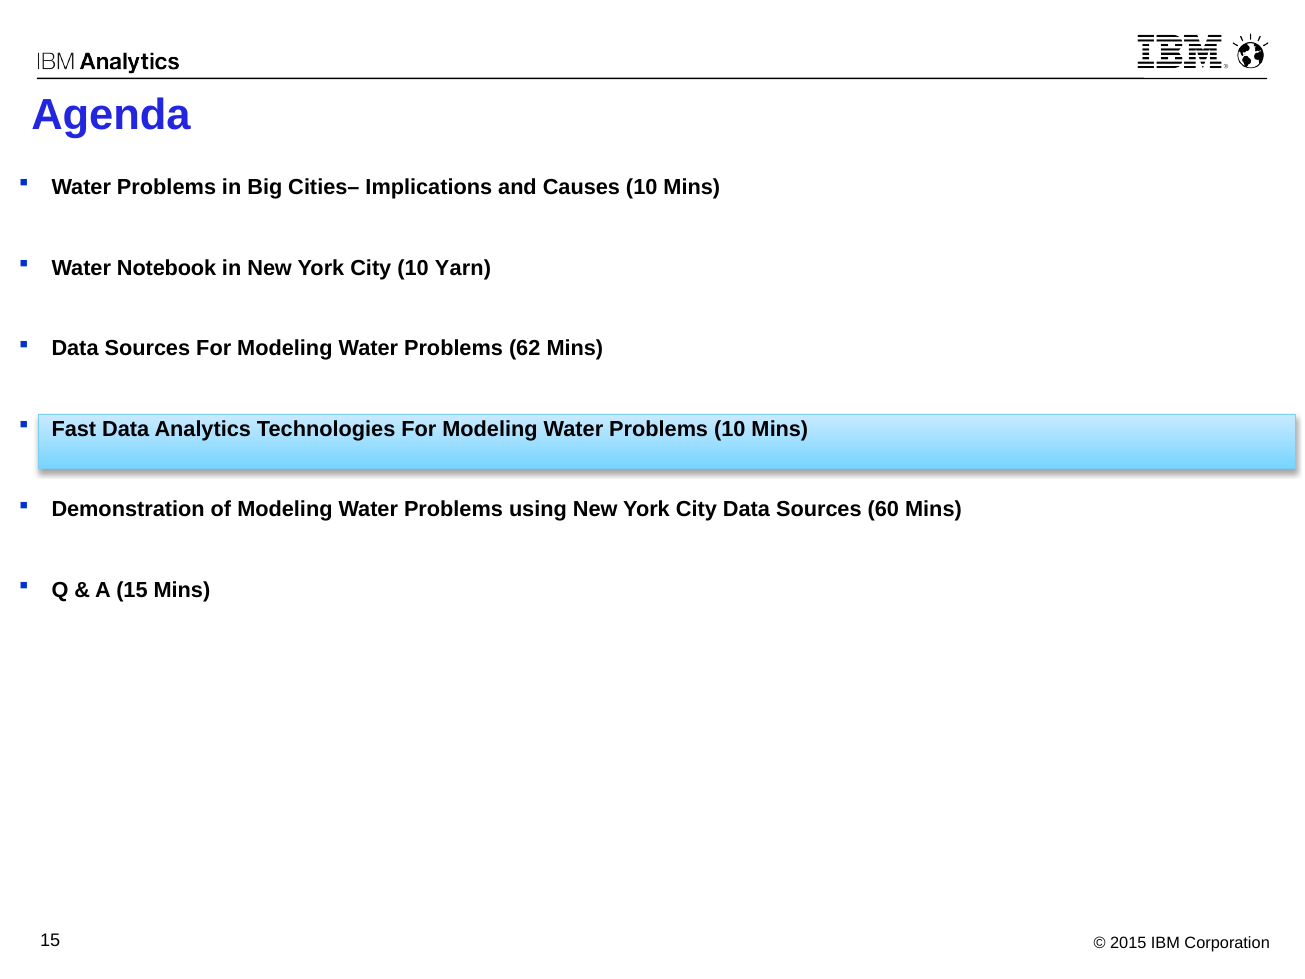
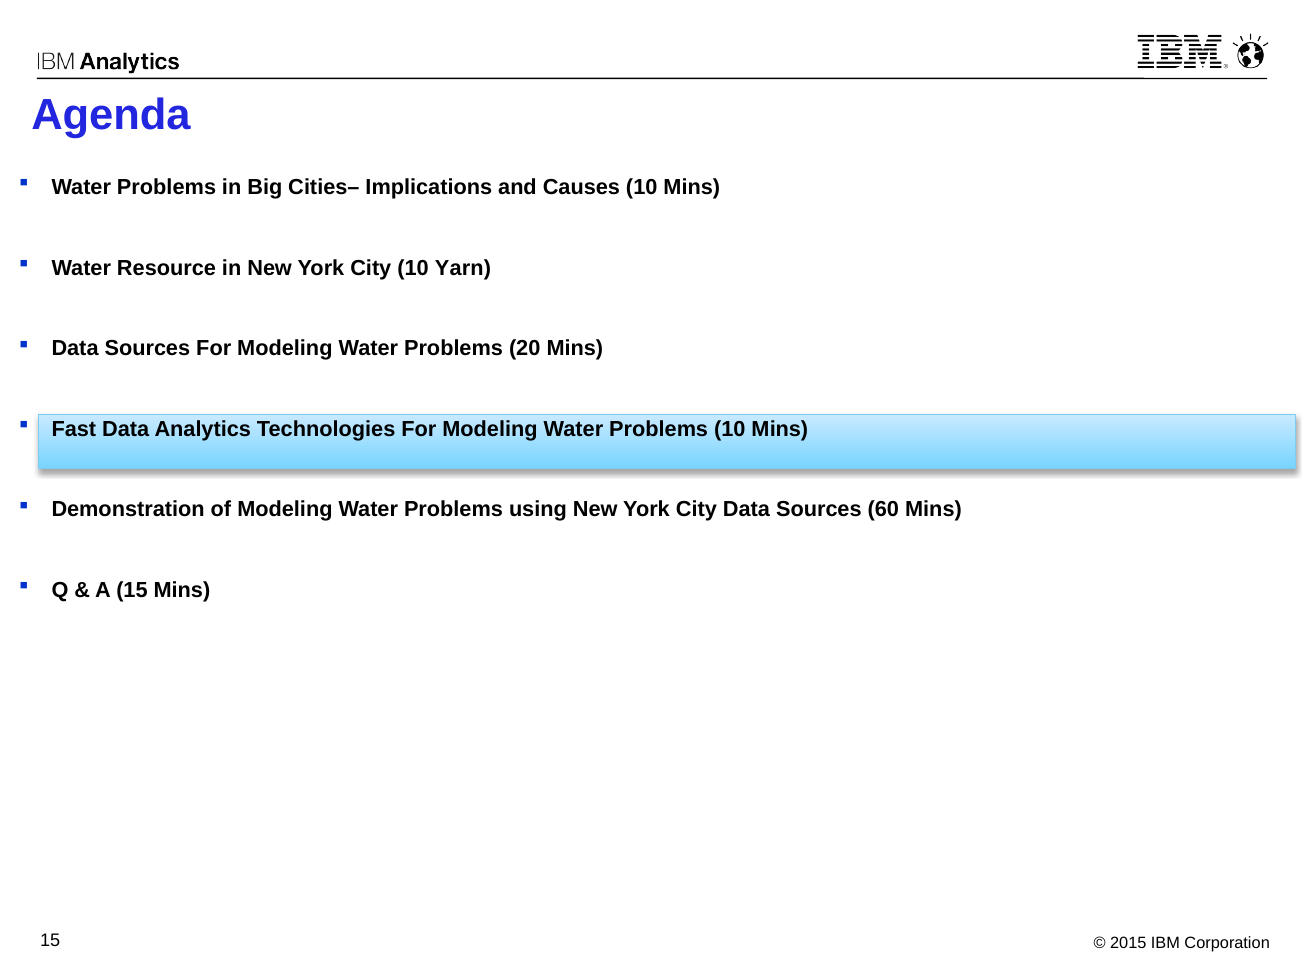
Notebook: Notebook -> Resource
62: 62 -> 20
